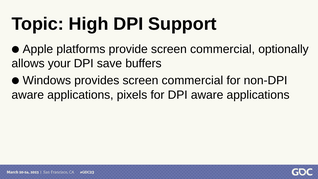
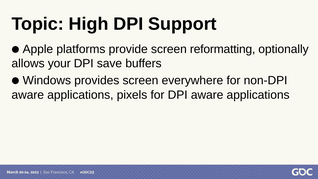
provide screen commercial: commercial -> reformatting
provides screen commercial: commercial -> everywhere
